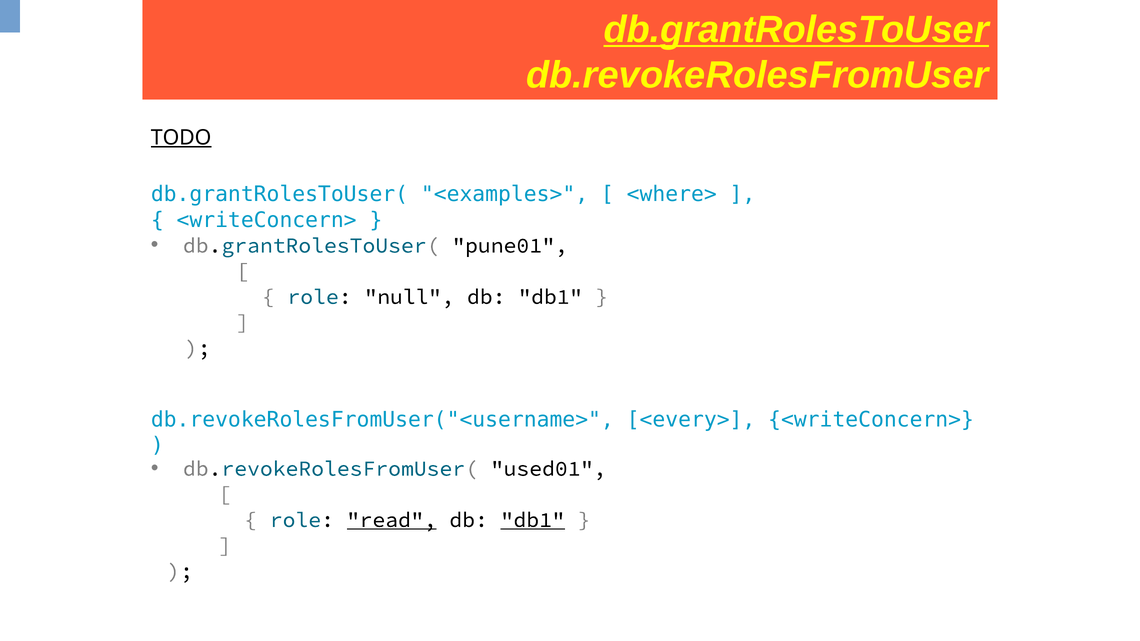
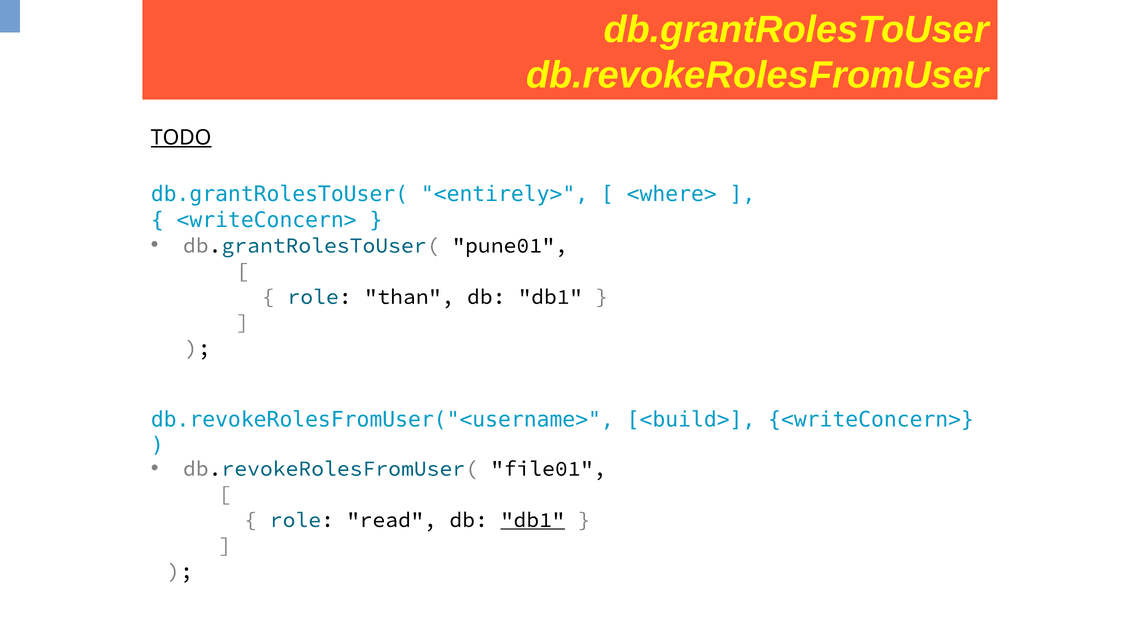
db.grantRolesToUser underline: present -> none
<examples>: <examples> -> <entirely>
null: null -> than
<every>: <every> -> <build>
used01: used01 -> file01
read underline: present -> none
